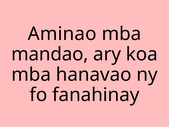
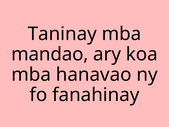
Aminao: Aminao -> Taninay
